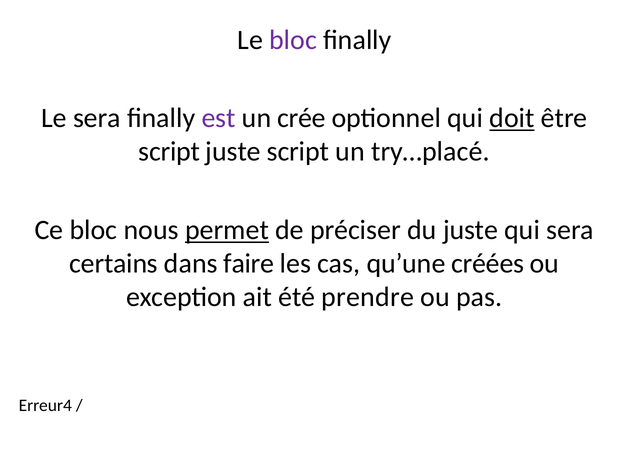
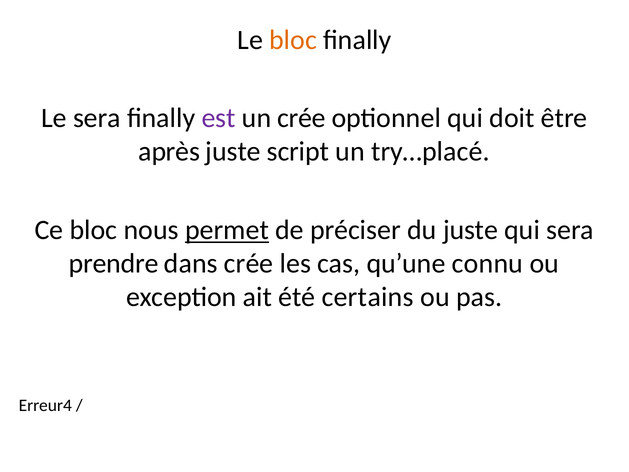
bloc at (293, 40) colour: purple -> orange
doit underline: present -> none
script at (169, 152): script -> après
certains: certains -> prendre
dans faire: faire -> crée
créées: créées -> connu
prendre: prendre -> certains
